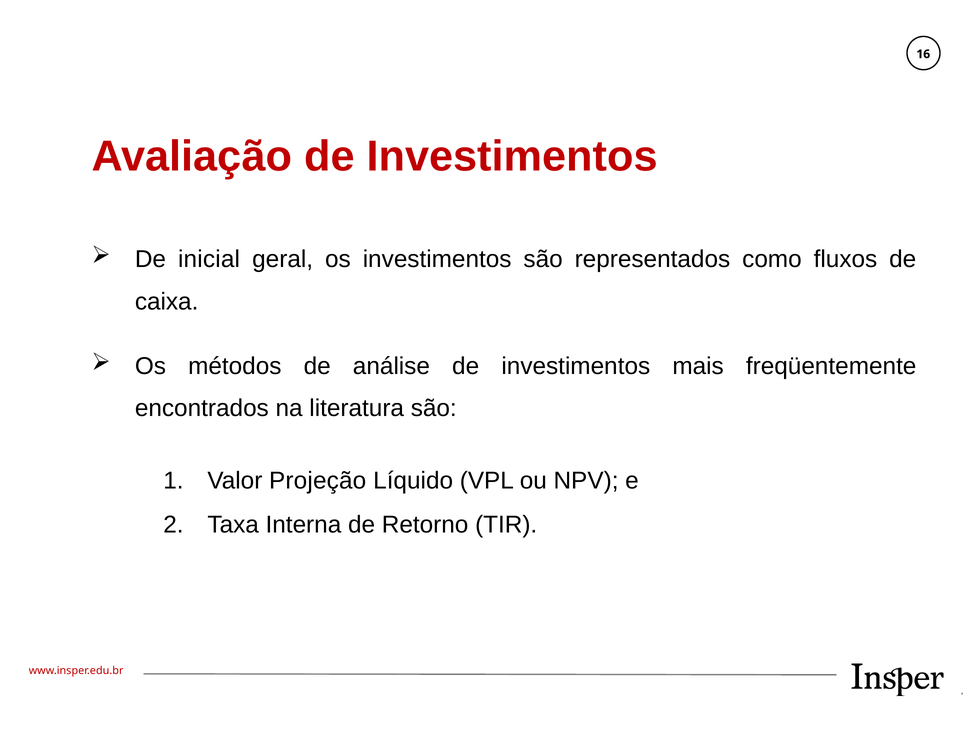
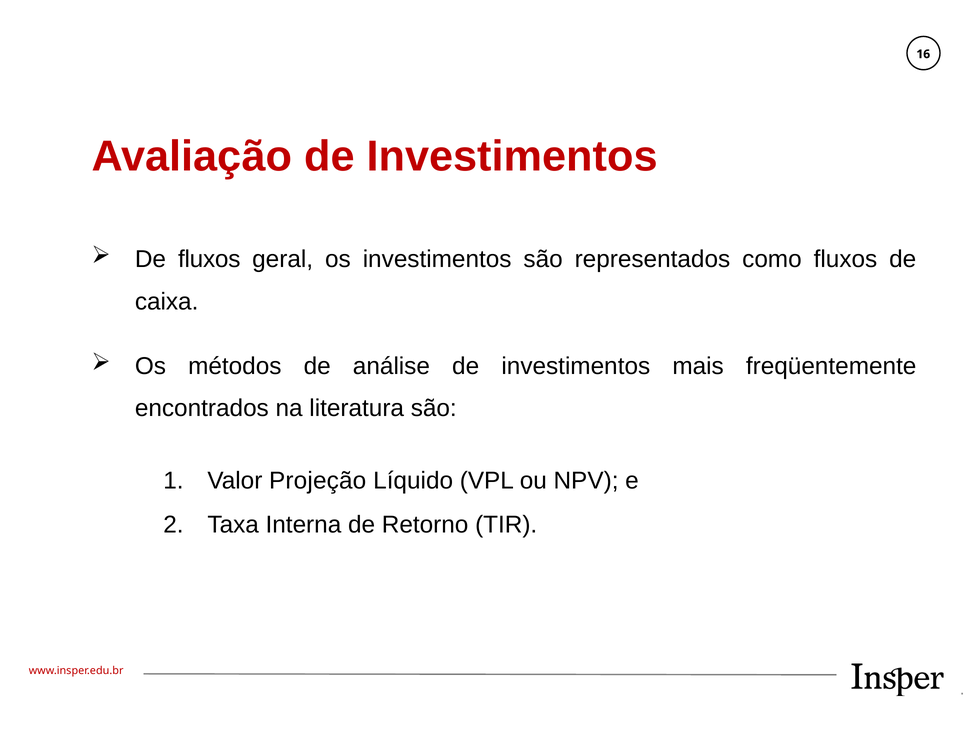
De inicial: inicial -> fluxos
